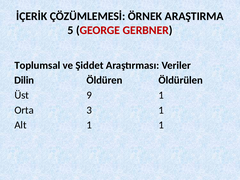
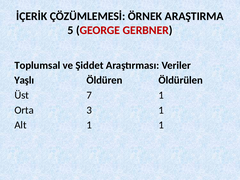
Dilin: Dilin -> Yaşlı
9: 9 -> 7
